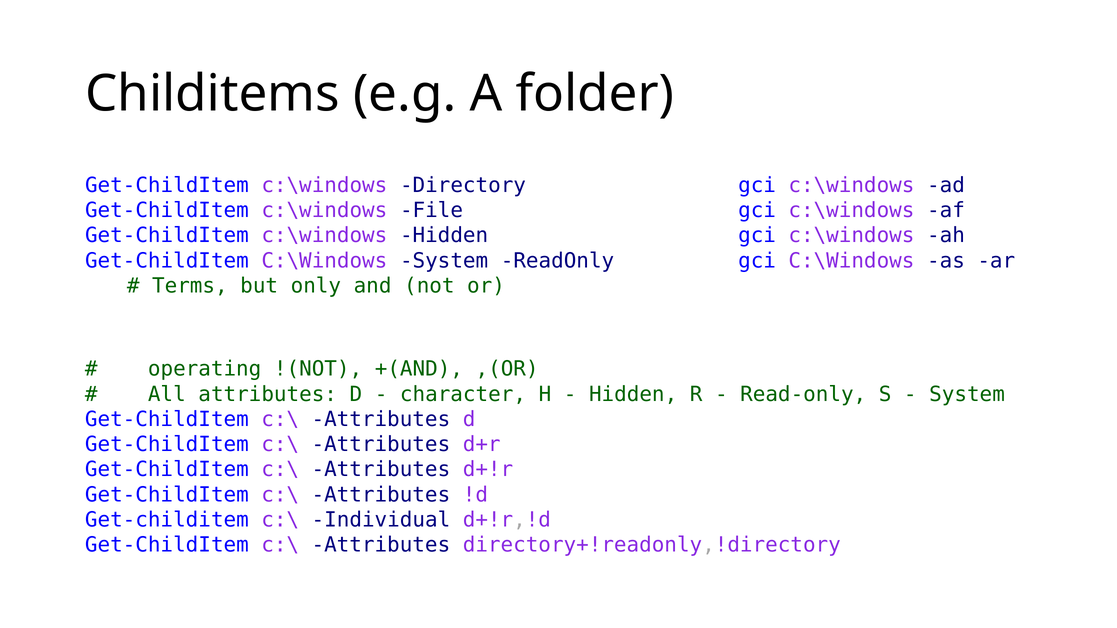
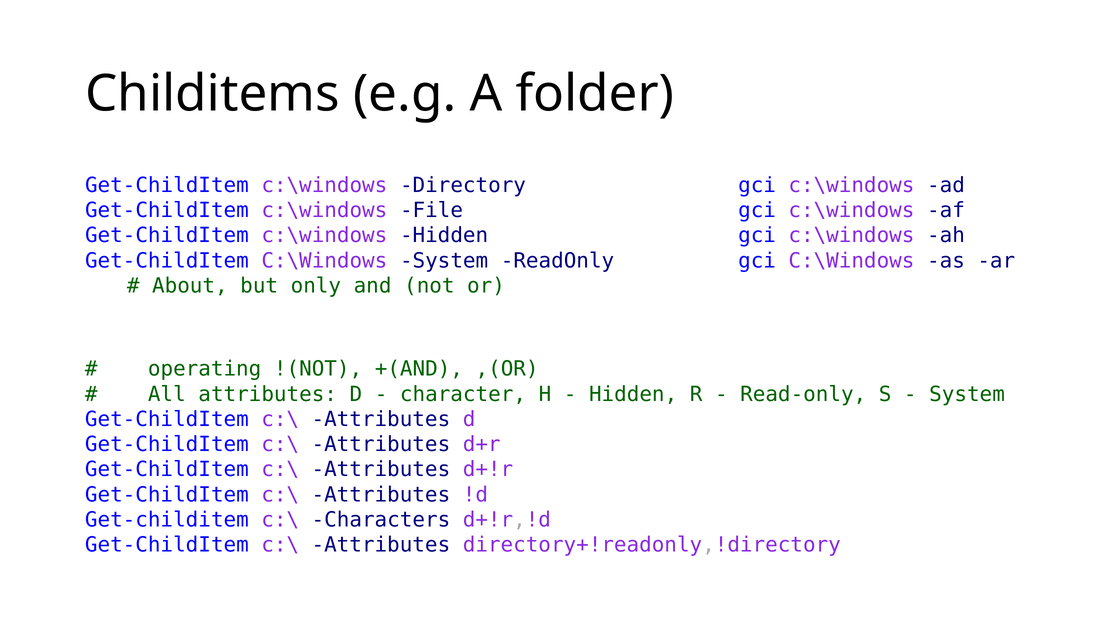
Terms: Terms -> About
Individual: Individual -> Characters
